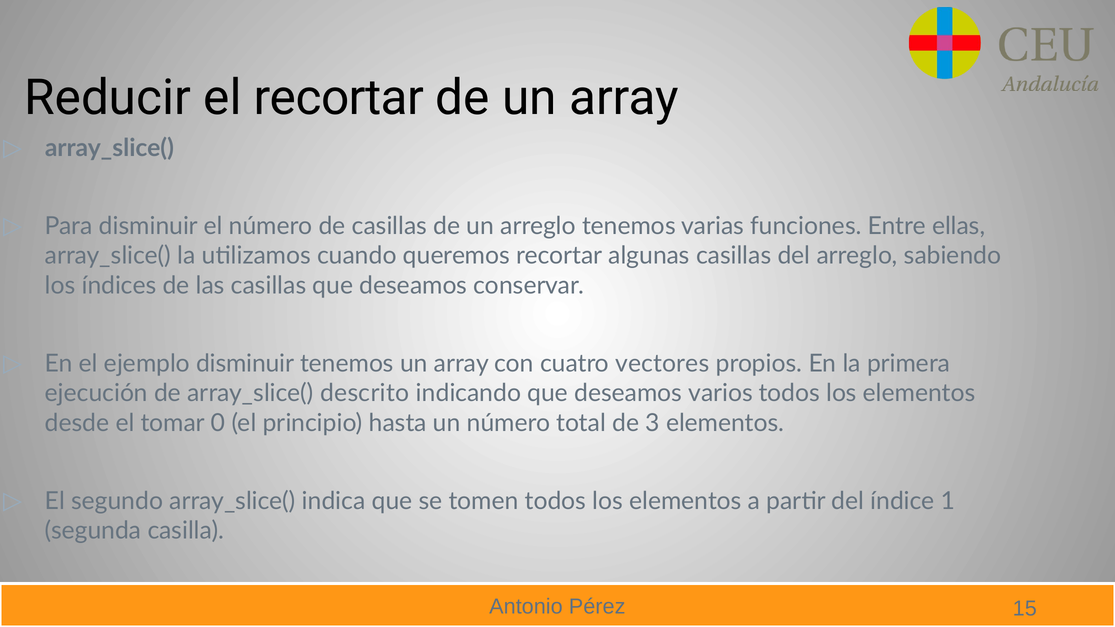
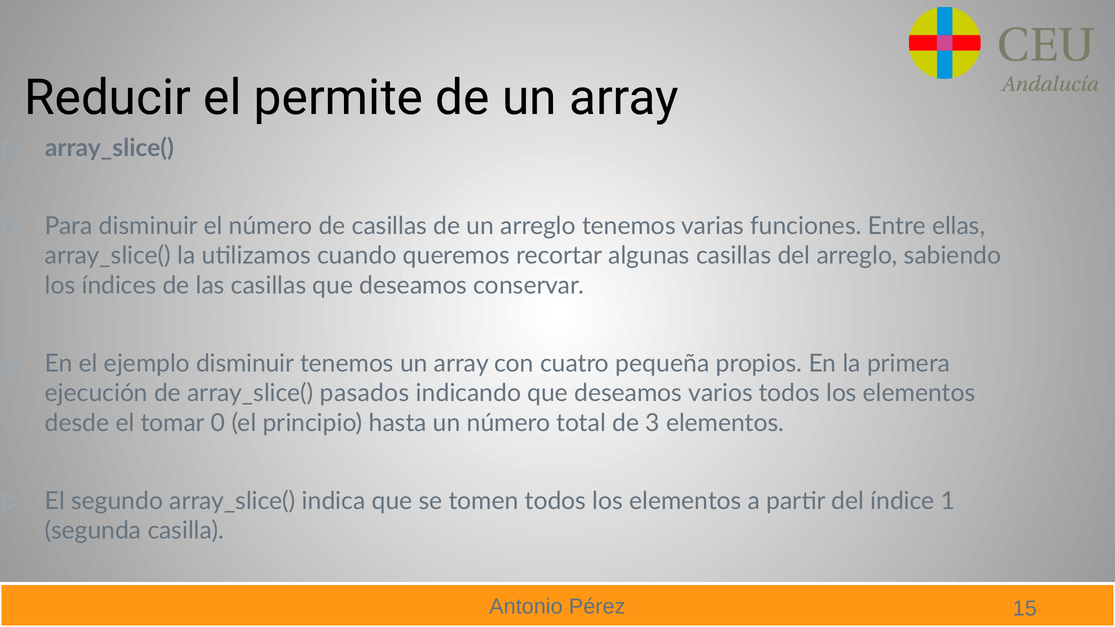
el recortar: recortar -> permite
vectores: vectores -> pequeña
descrito: descrito -> pasados
